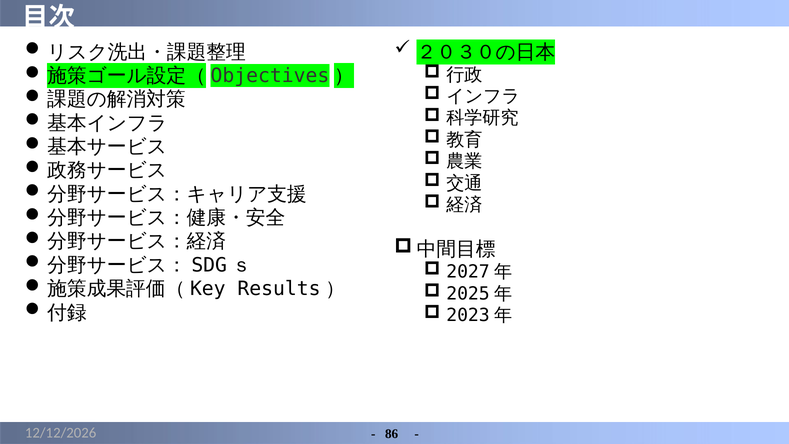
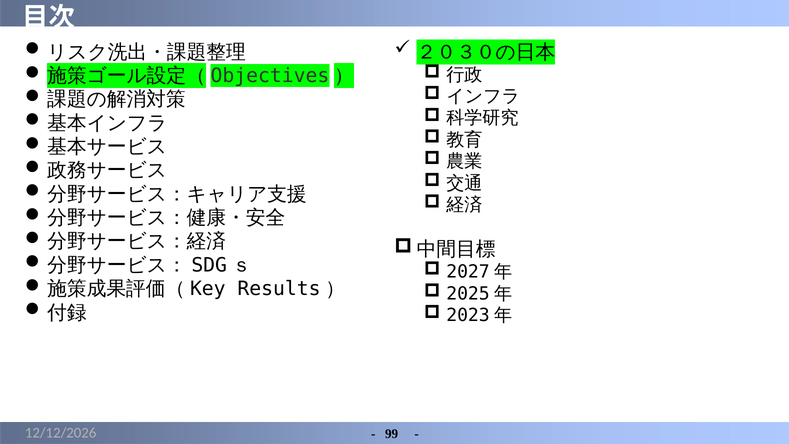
86: 86 -> 99
